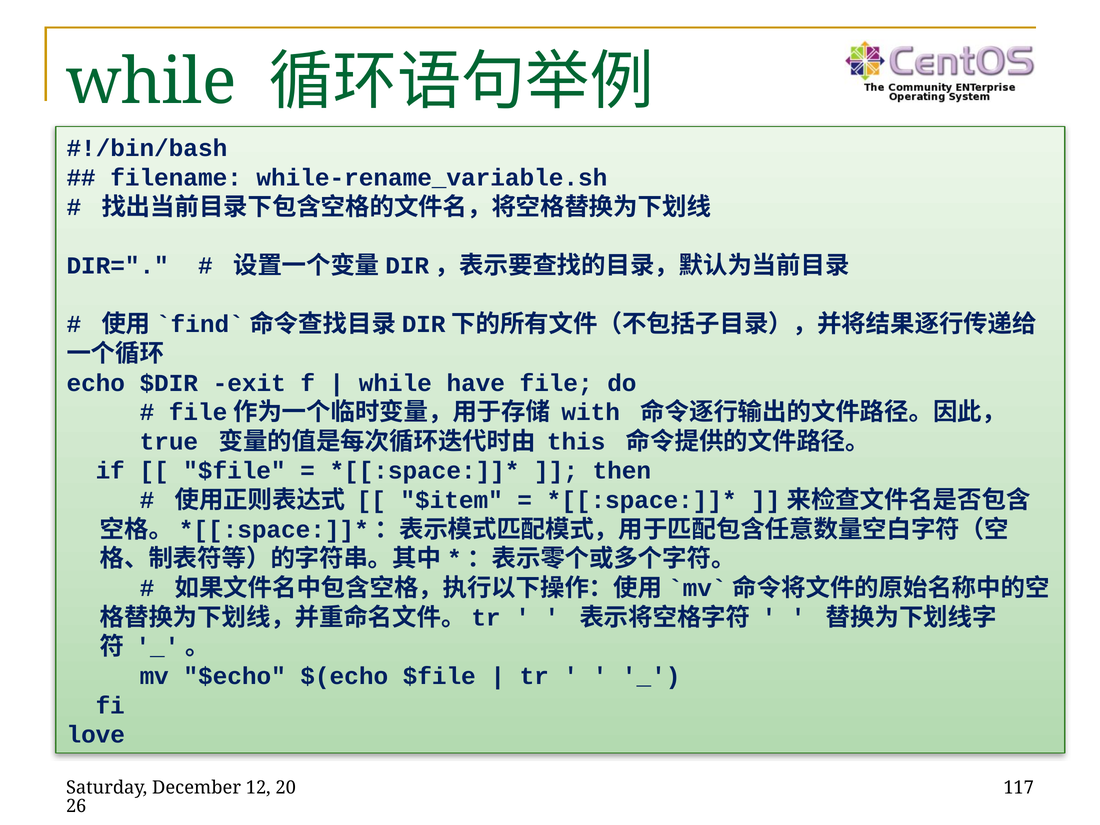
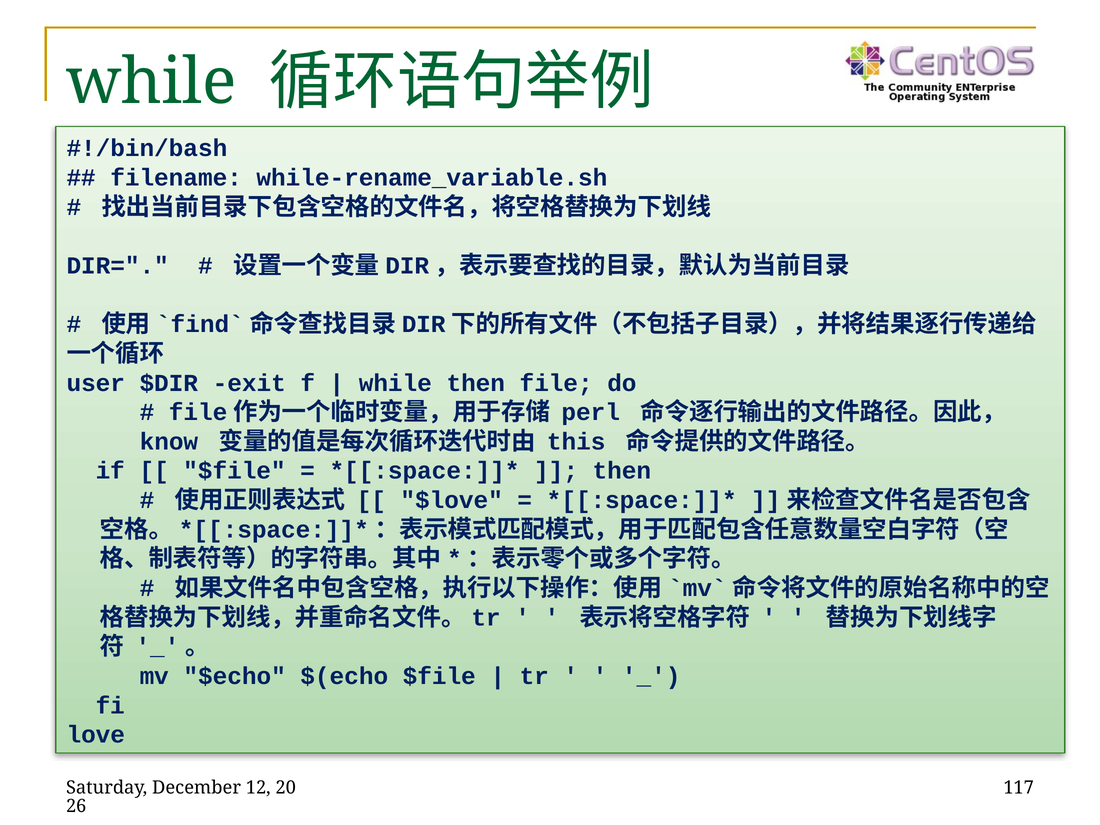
echo: echo -> user
while have: have -> then
with: with -> perl
true: true -> know
$item: $item -> $love
